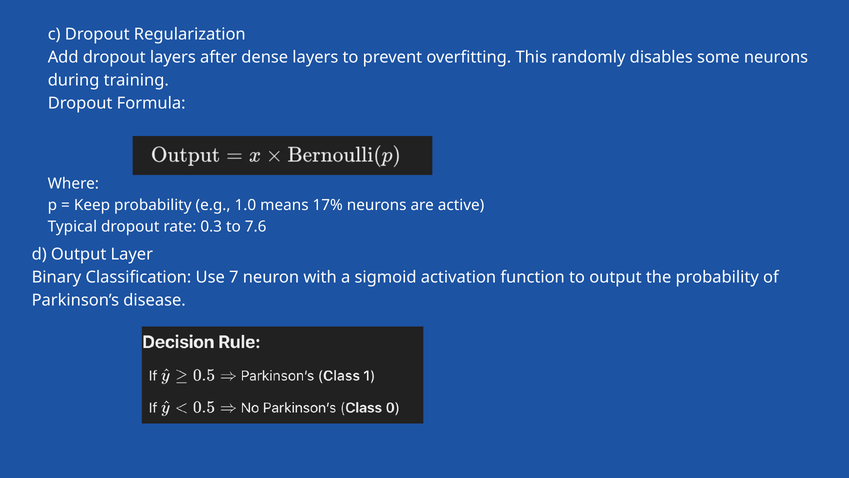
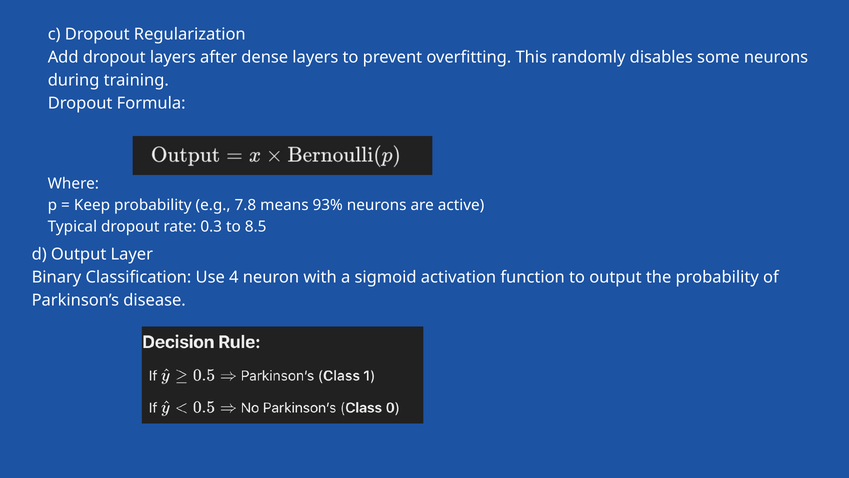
1.0: 1.0 -> 7.8
17%: 17% -> 93%
7.6: 7.6 -> 8.5
7: 7 -> 4
